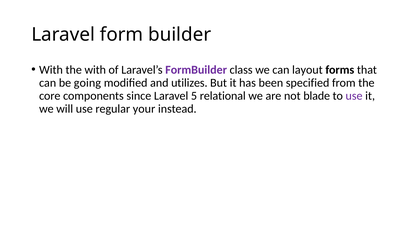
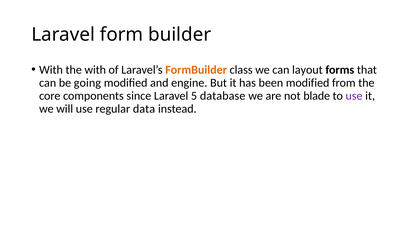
FormBuilder colour: purple -> orange
utilizes: utilizes -> engine
been specified: specified -> modified
relational: relational -> database
your: your -> data
